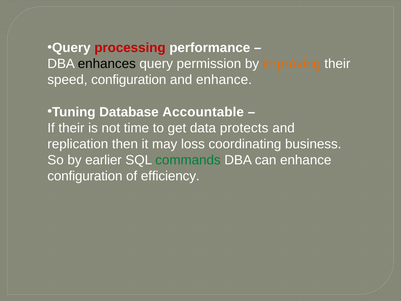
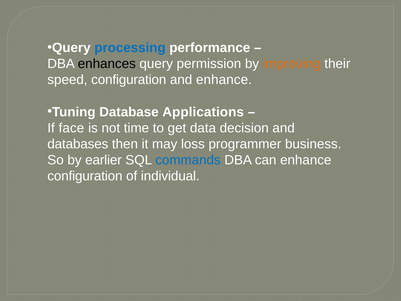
processing colour: red -> blue
Accountable: Accountable -> Applications
If their: their -> face
protects: protects -> decision
replication: replication -> databases
coordinating: coordinating -> programmer
commands colour: green -> blue
efficiency: efficiency -> individual
